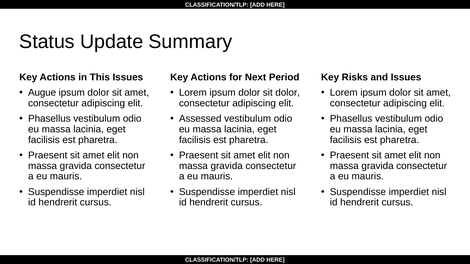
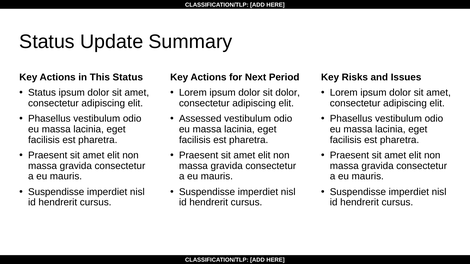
This Issues: Issues -> Status
Augue at (42, 93): Augue -> Status
